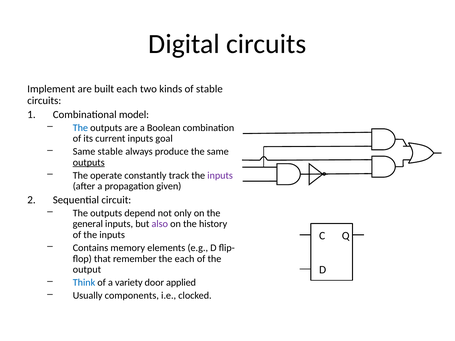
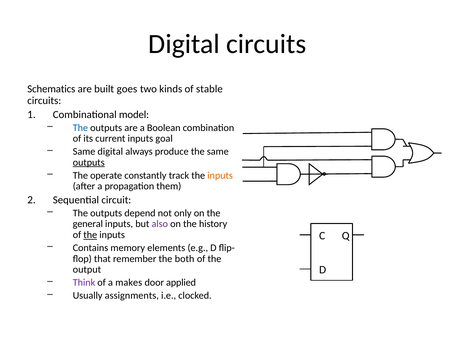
Implement: Implement -> Schematics
built each: each -> goes
Same stable: stable -> digital
inputs at (220, 176) colour: purple -> orange
given: given -> them
the at (90, 235) underline: none -> present
the each: each -> both
Think colour: blue -> purple
variety: variety -> makes
components: components -> assignments
